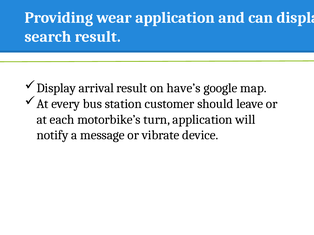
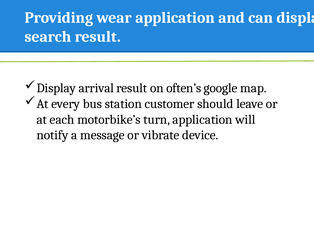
have’s: have’s -> often’s
